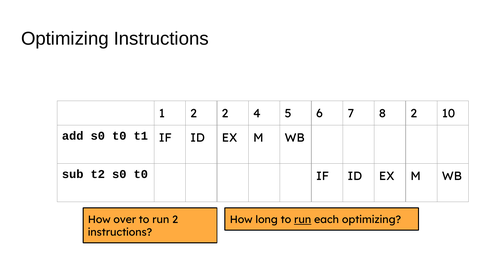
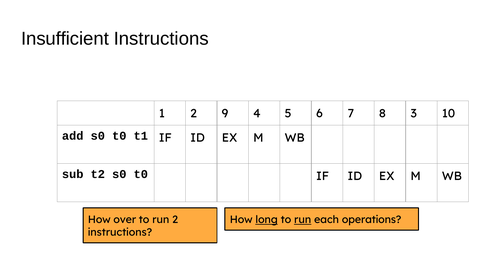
Optimizing at (65, 39): Optimizing -> Insufficient
2 2: 2 -> 9
8 2: 2 -> 3
long underline: none -> present
each optimizing: optimizing -> operations
